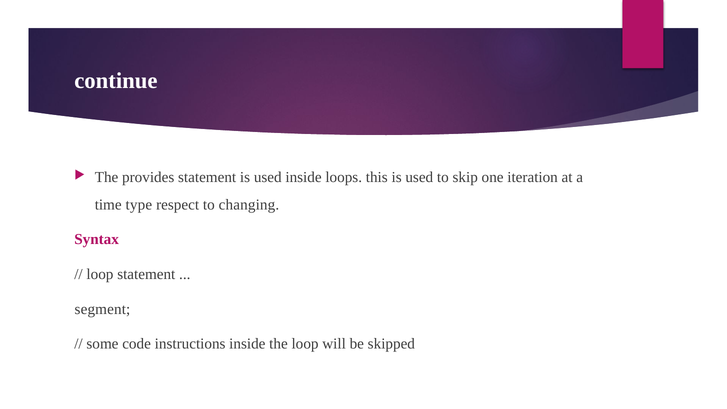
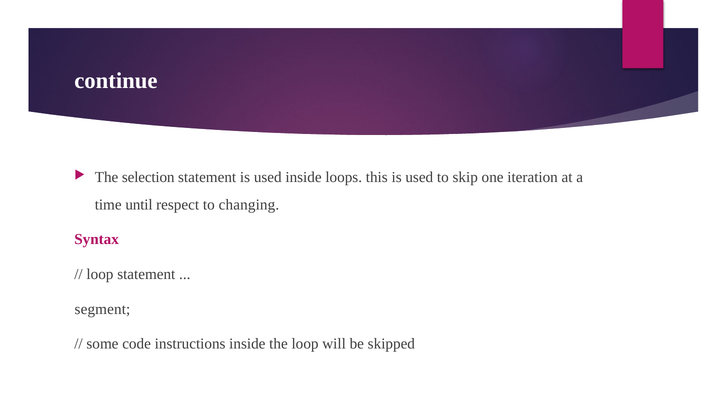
provides: provides -> selection
type: type -> until
